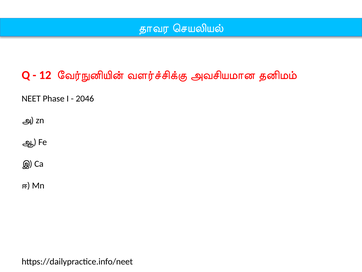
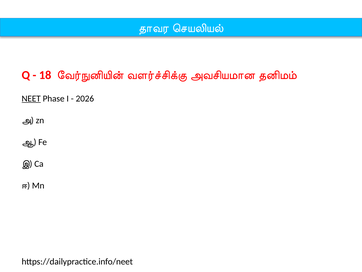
12: 12 -> 18
NEET underline: none -> present
2046: 2046 -> 2026
